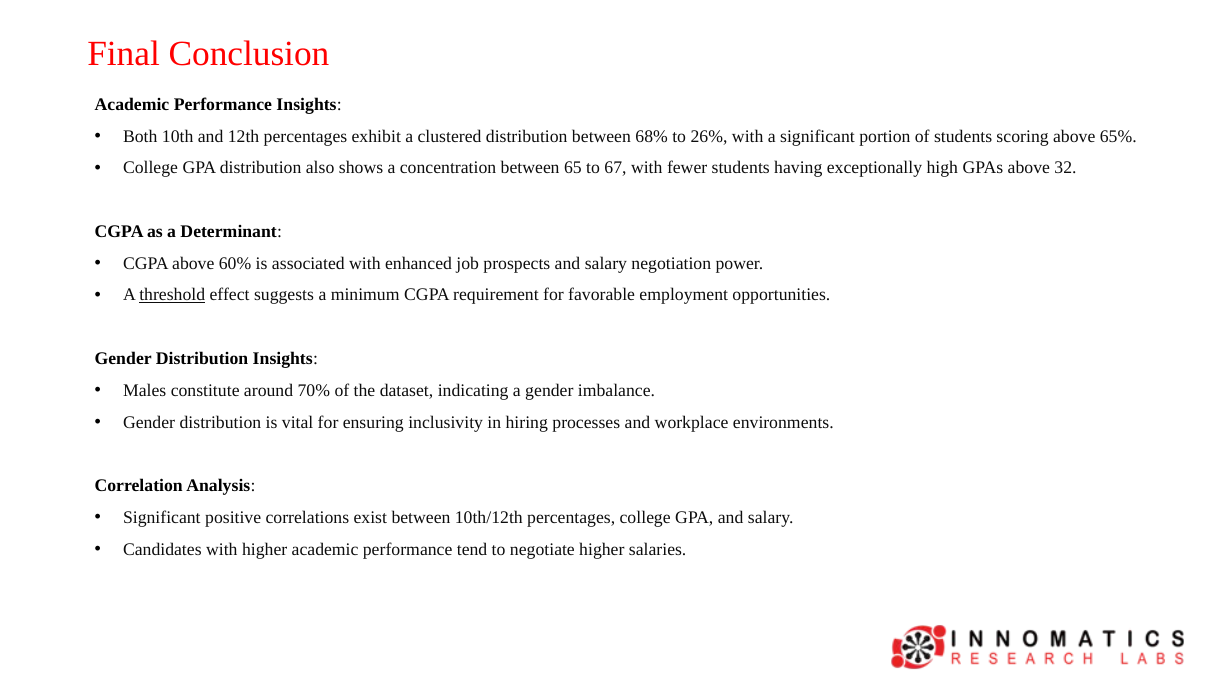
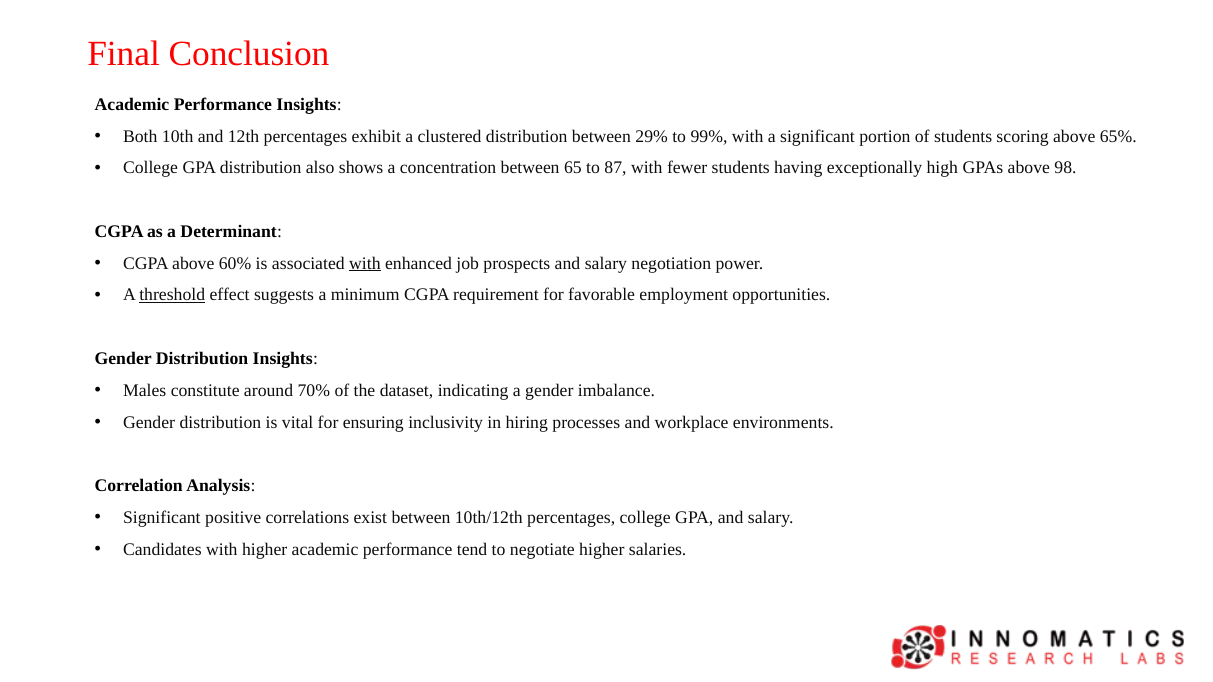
68%: 68% -> 29%
26%: 26% -> 99%
67: 67 -> 87
32: 32 -> 98
with at (365, 263) underline: none -> present
